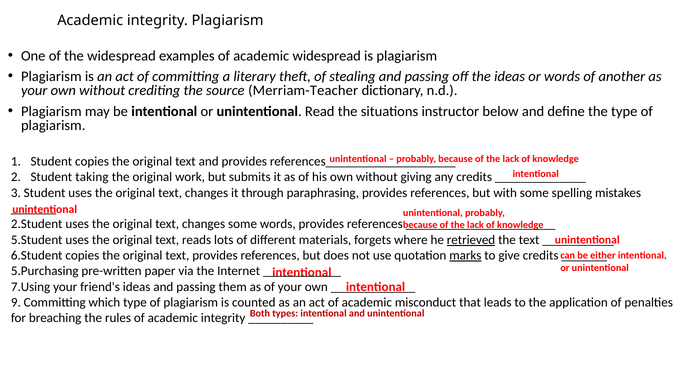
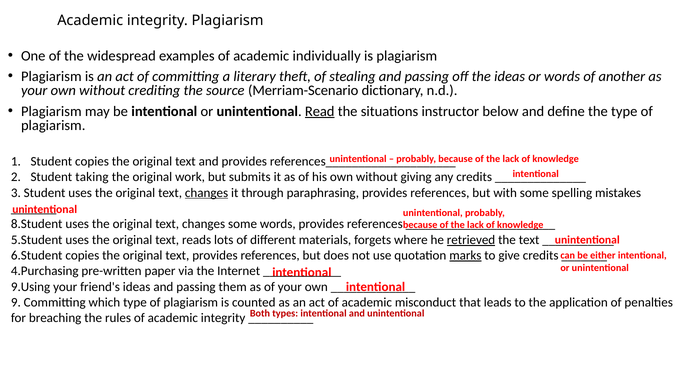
academic widespread: widespread -> individually
Merriam-Teacher: Merriam-Teacher -> Merriam-Scenario
Read underline: none -> present
changes at (207, 193) underline: none -> present
2.Student: 2.Student -> 8.Student
5.Purchasing: 5.Purchasing -> 4.Purchasing
7.Using: 7.Using -> 9.Using
